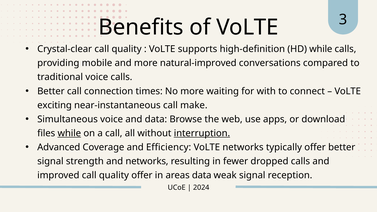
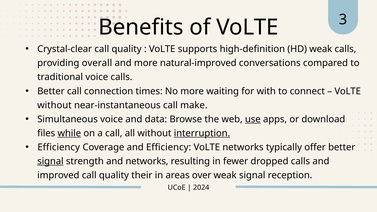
HD while: while -> weak
mobile: mobile -> overall
exciting at (55, 105): exciting -> without
use underline: none -> present
Advanced at (59, 147): Advanced -> Efficiency
signal at (50, 161) underline: none -> present
quality offer: offer -> their
areas data: data -> over
